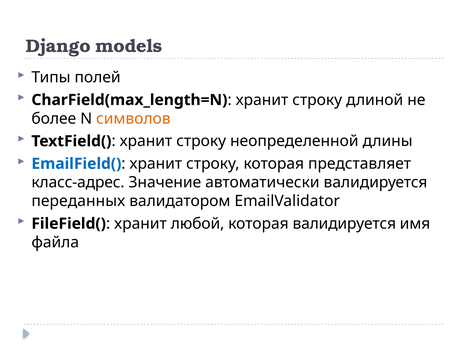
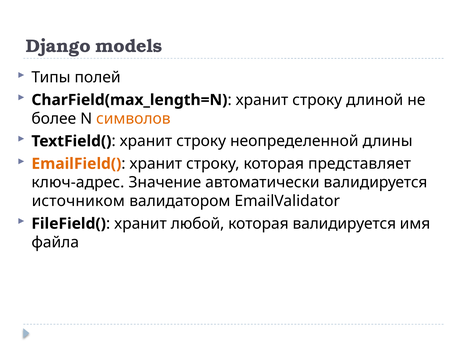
EmailField( colour: blue -> orange
класс-адрес: класс-адрес -> ключ-адрес
переданных: переданных -> источником
